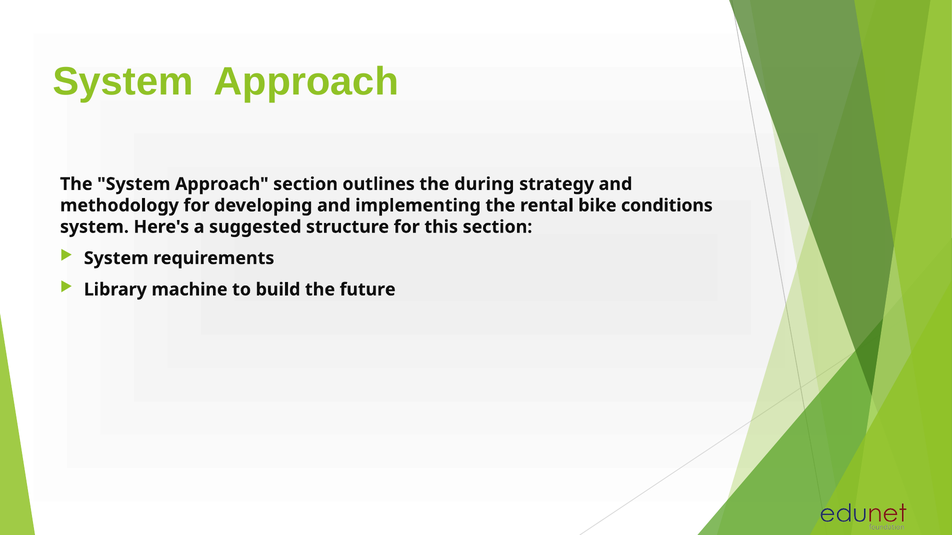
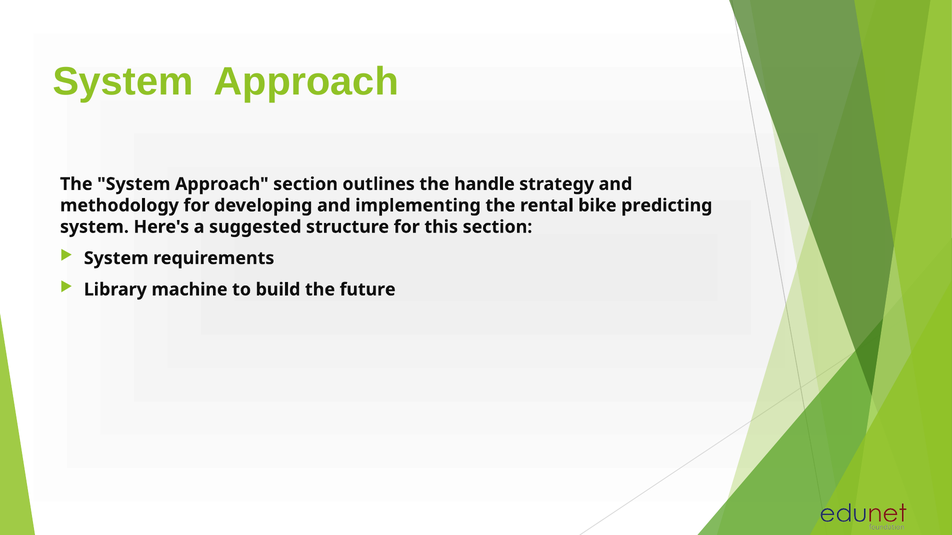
during: during -> handle
conditions: conditions -> predicting
